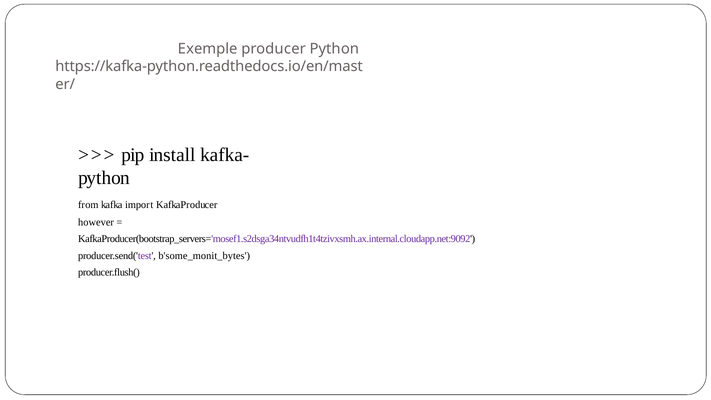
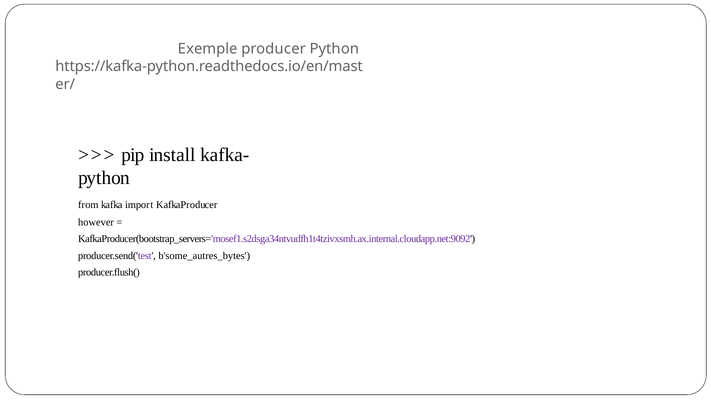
b'some_monit_bytes: b'some_monit_bytes -> b'some_autres_bytes
